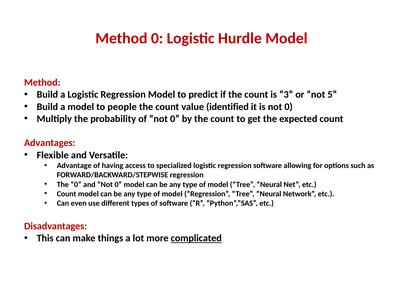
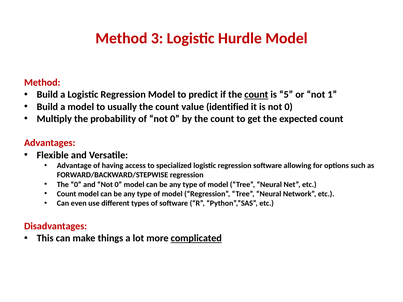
Method 0: 0 -> 3
count at (256, 95) underline: none -> present
3: 3 -> 5
5: 5 -> 1
people: people -> usually
